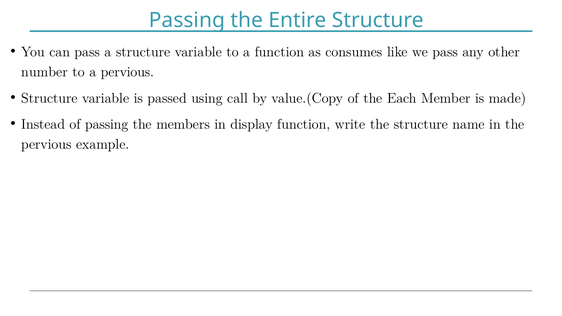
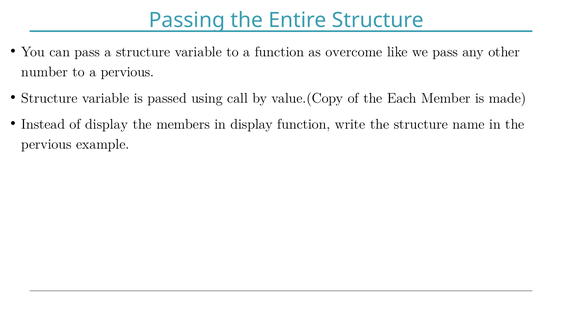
consumes: consumes -> overcome
of passing: passing -> display
